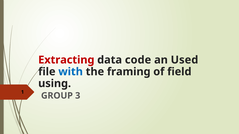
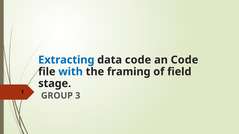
Extracting colour: red -> blue
an Used: Used -> Code
using: using -> stage
